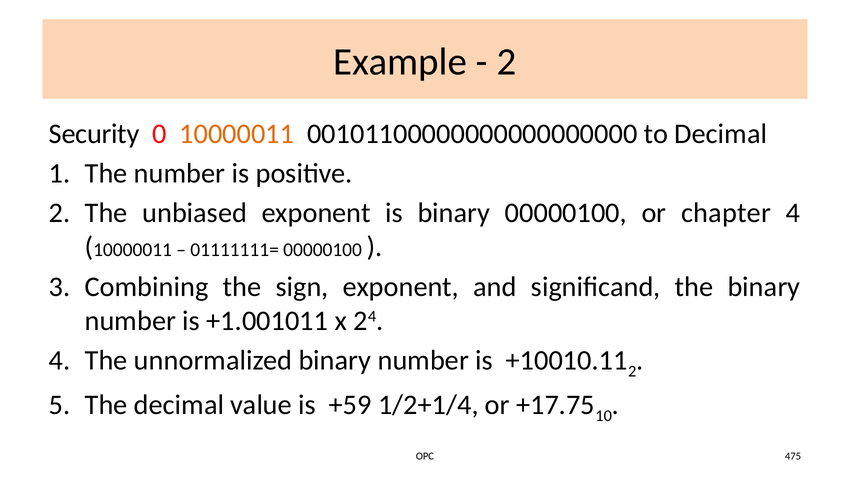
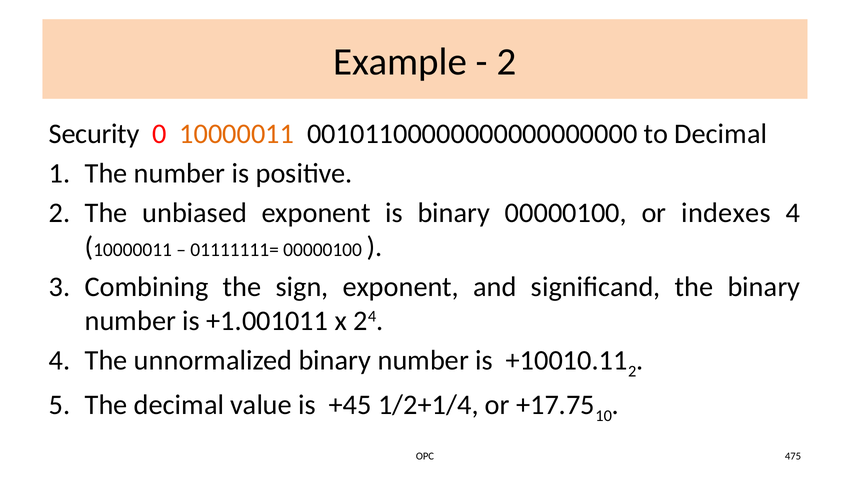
chapter: chapter -> indexes
+59: +59 -> +45
